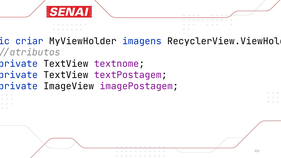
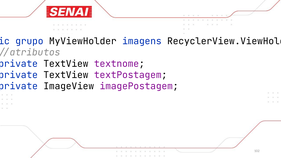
criar: criar -> grupo
